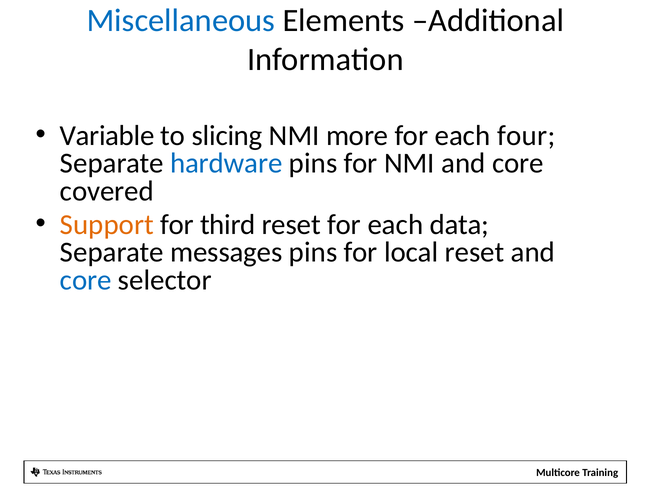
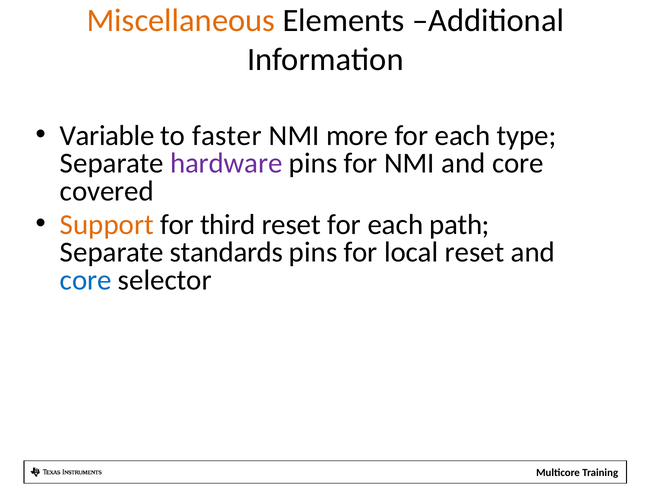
Miscellaneous colour: blue -> orange
slicing: slicing -> faster
four: four -> type
hardware colour: blue -> purple
data: data -> path
messages: messages -> standards
